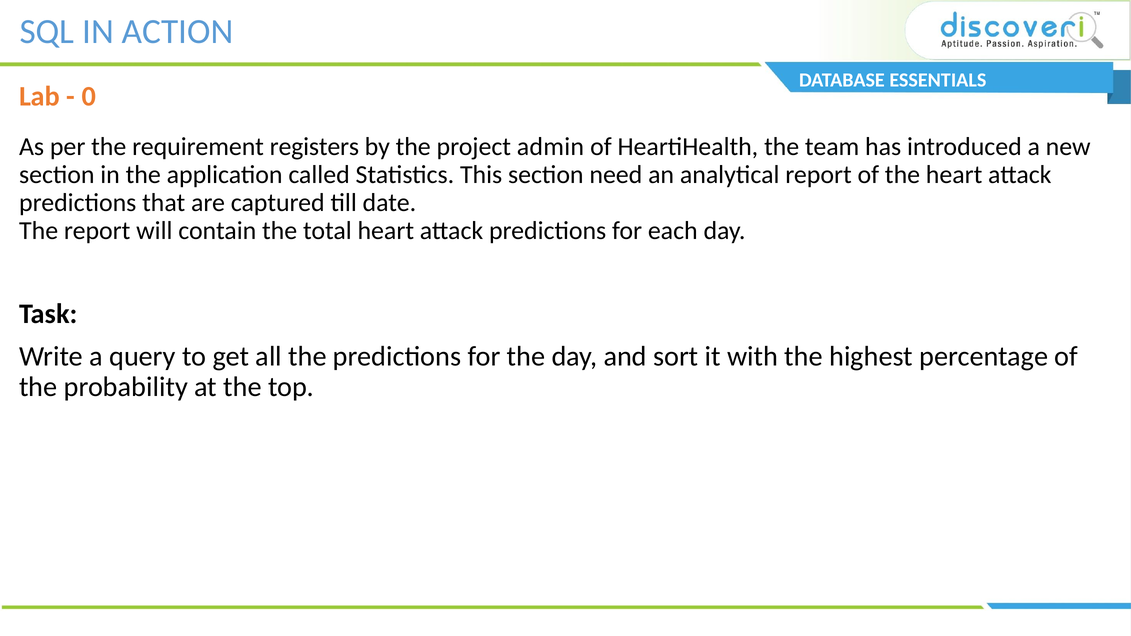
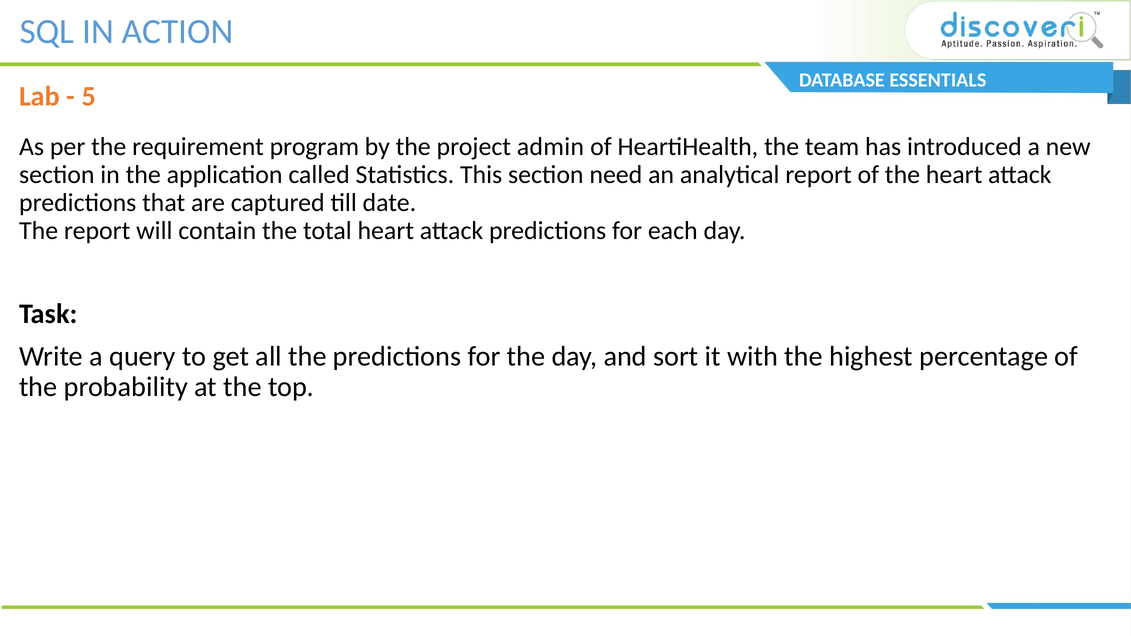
0: 0 -> 5
registers: registers -> program
